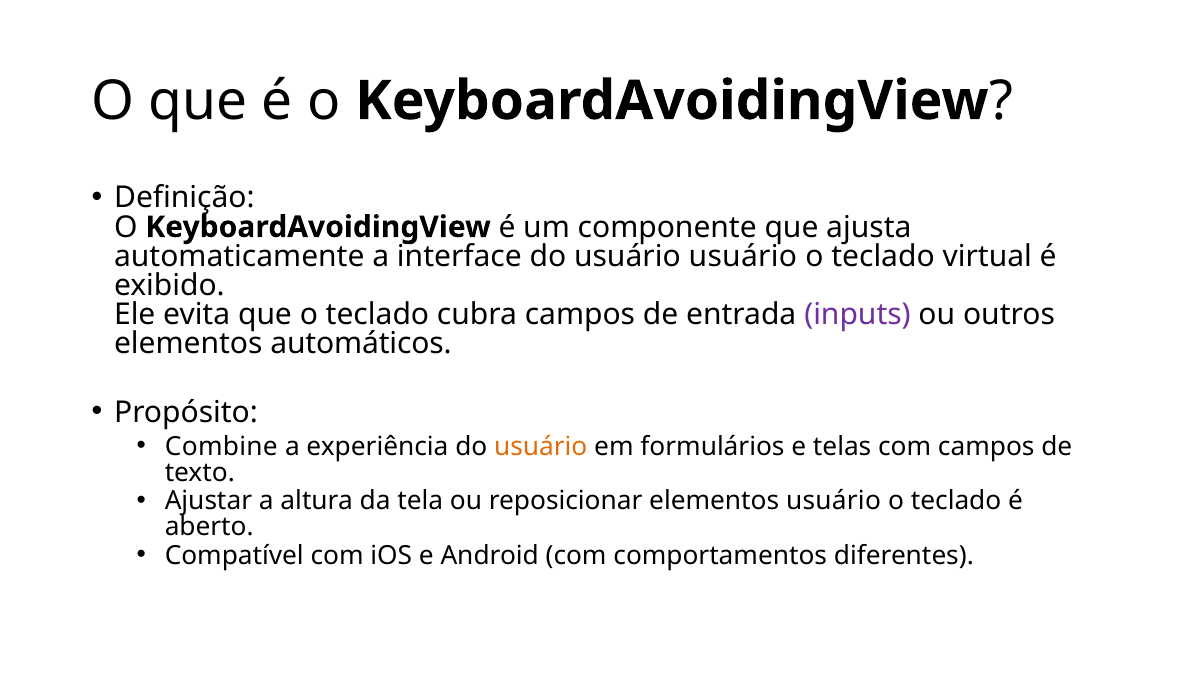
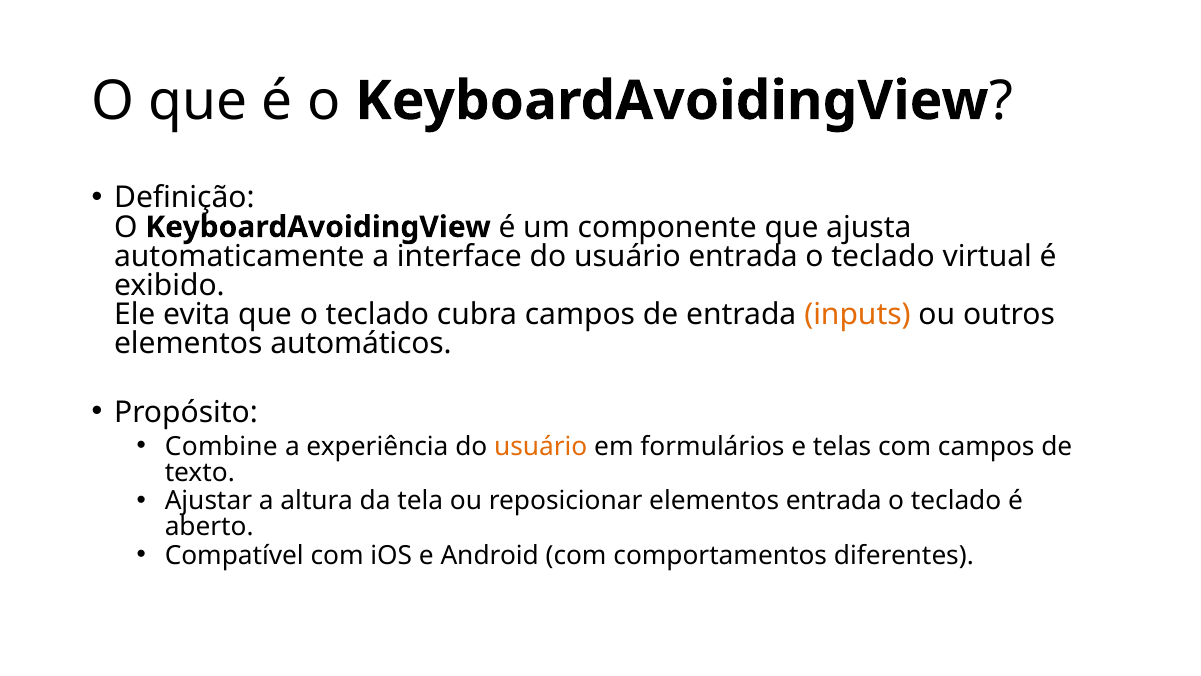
usuário usuário: usuário -> entrada
inputs colour: purple -> orange
elementos usuário: usuário -> entrada
